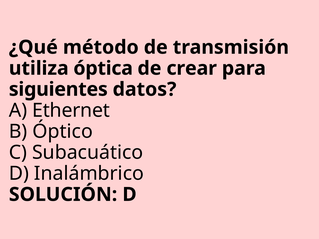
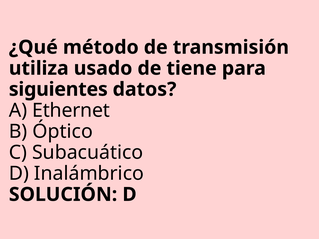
óptica: óptica -> usado
crear: crear -> tiene
